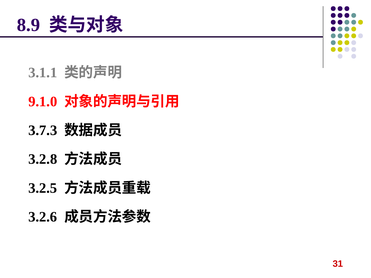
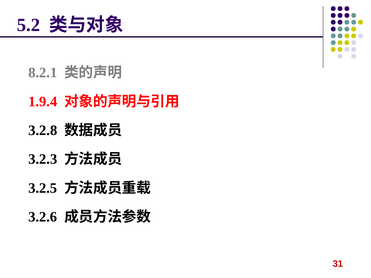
8.9: 8.9 -> 5.2
3.1.1: 3.1.1 -> 8.2.1
9.1.0: 9.1.0 -> 1.9.4
3.7.3: 3.7.3 -> 3.2.8
3.2.8: 3.2.8 -> 3.2.3
